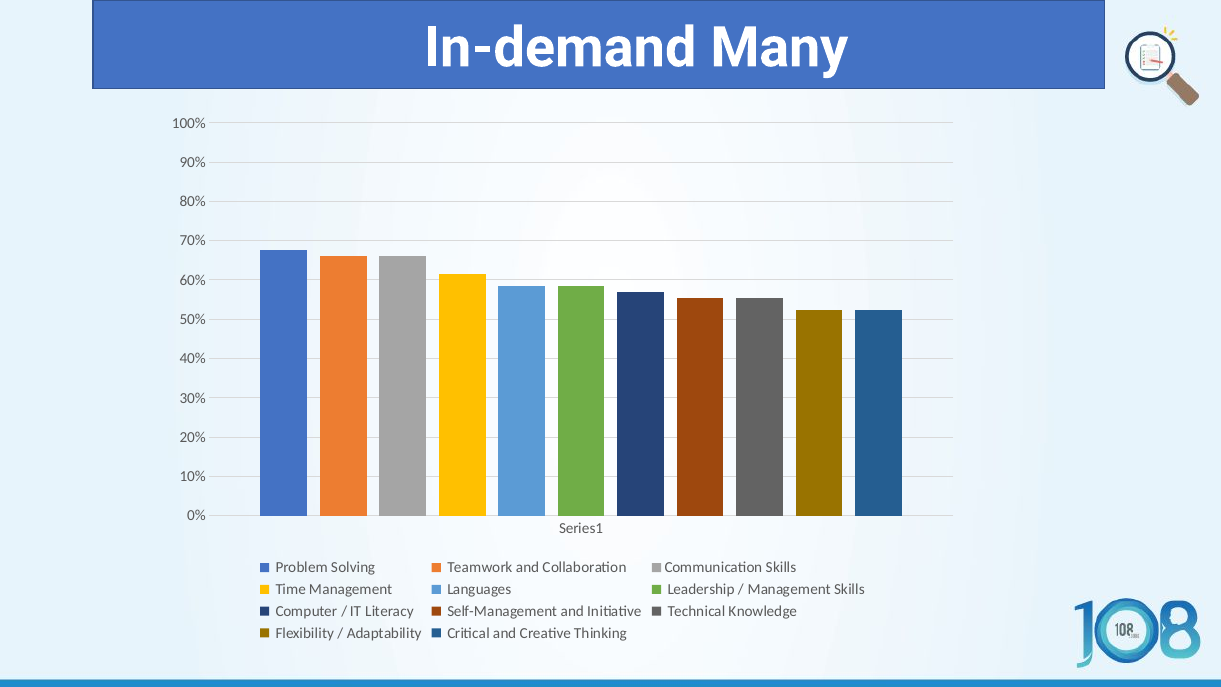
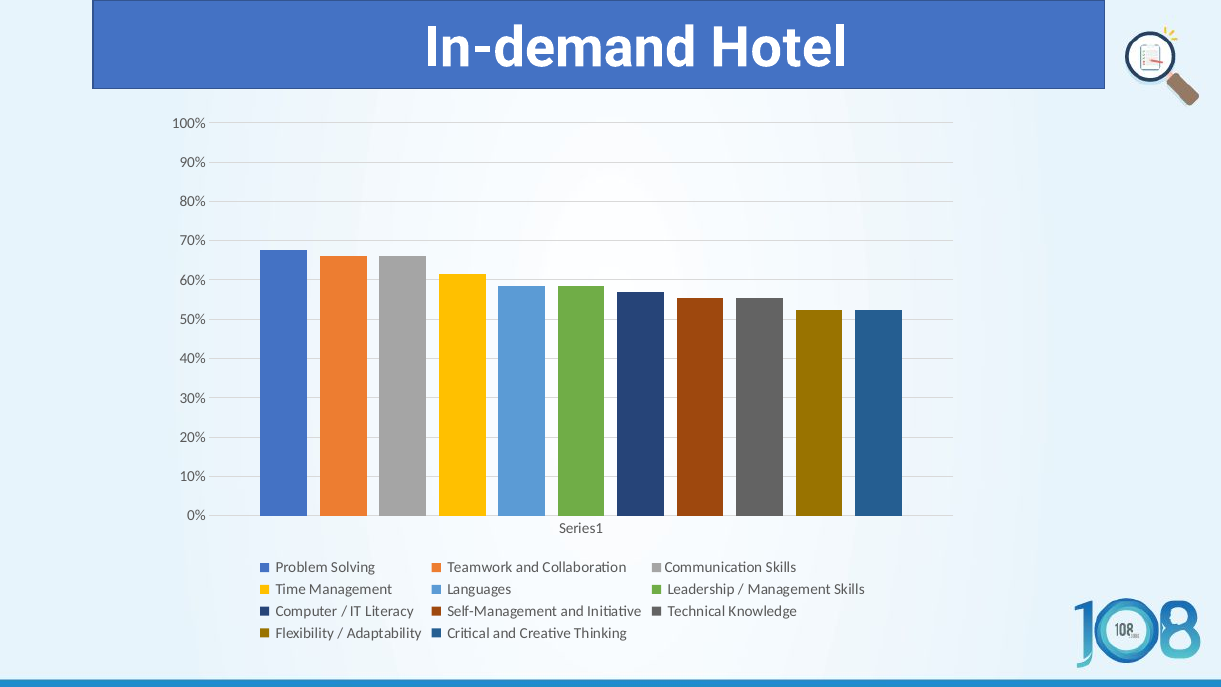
Many: Many -> Hotel
